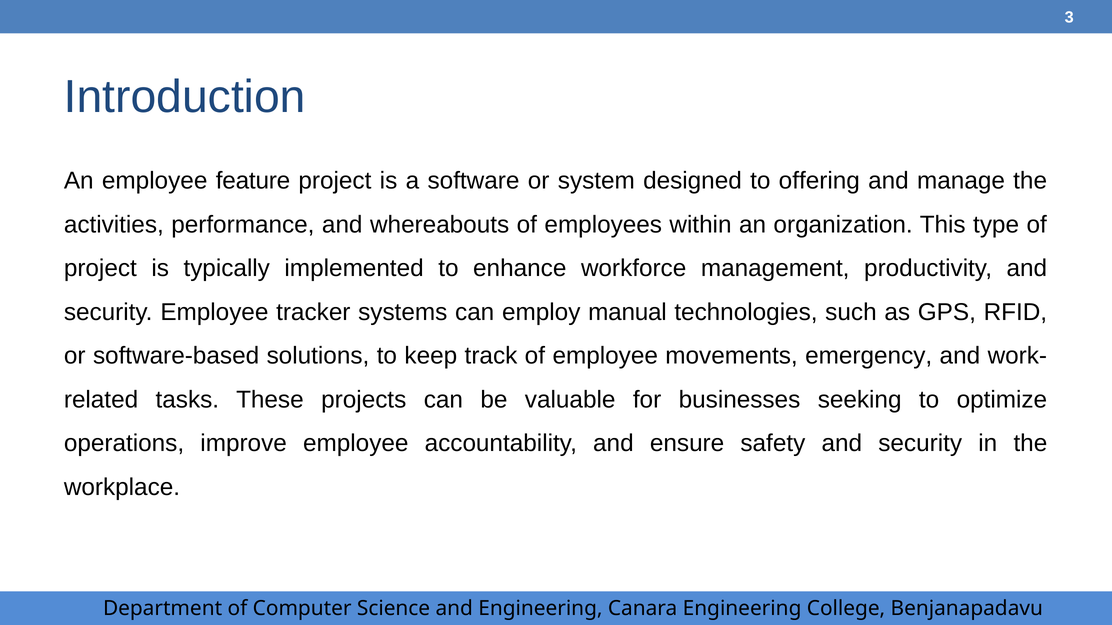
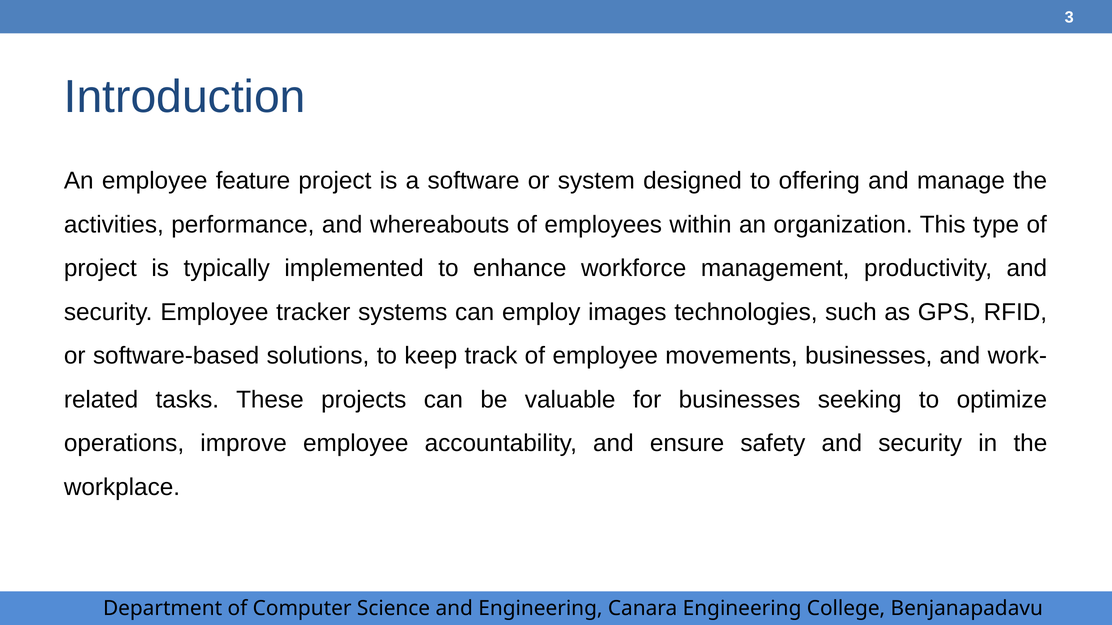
manual: manual -> images
movements emergency: emergency -> businesses
